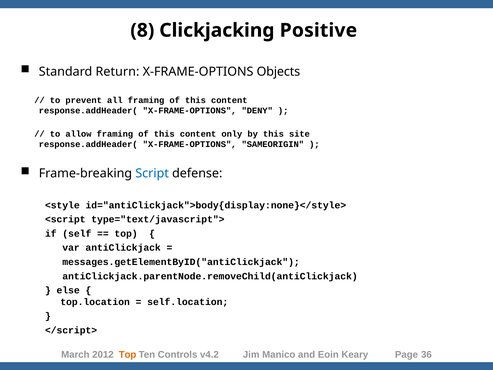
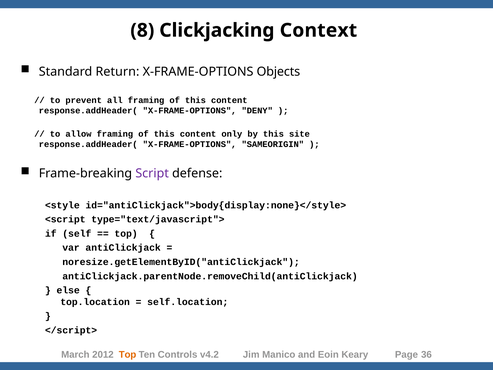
Positive: Positive -> Context
Script colour: blue -> purple
messages.getElementByID("antiClickjack: messages.getElementByID("antiClickjack -> noresize.getElementByID("antiClickjack
